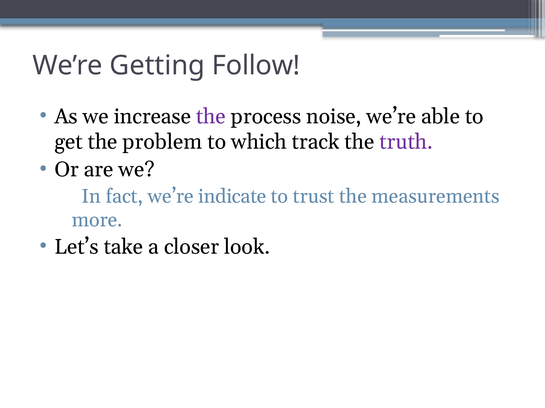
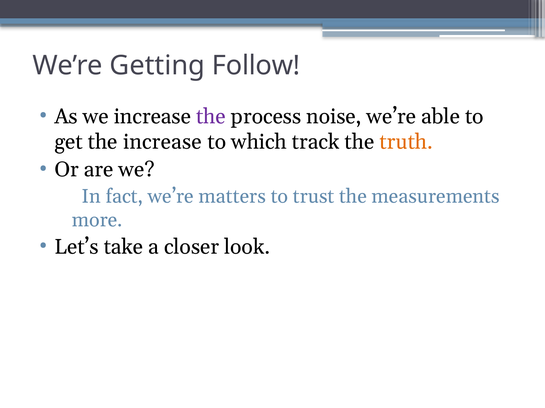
the problem: problem -> increase
truth colour: purple -> orange
indicate: indicate -> matters
